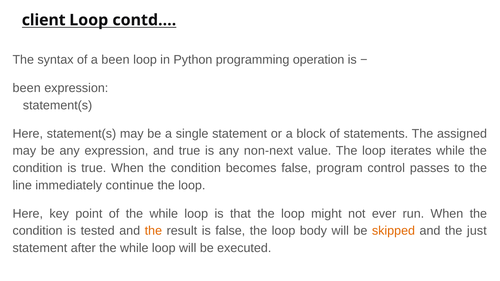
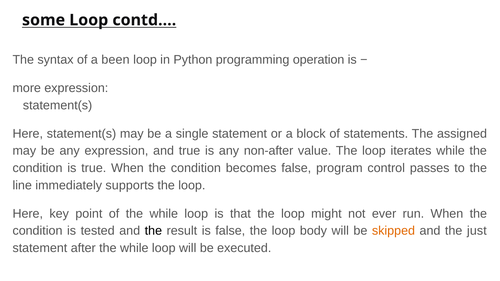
client: client -> some
been at (27, 88): been -> more
non-next: non-next -> non-after
continue: continue -> supports
the at (153, 231) colour: orange -> black
